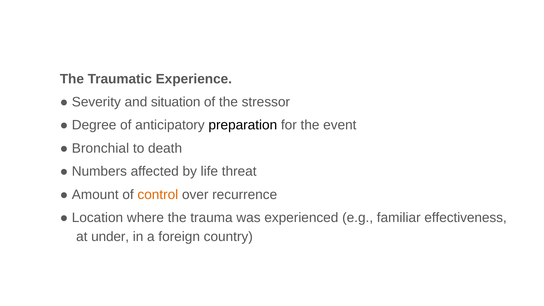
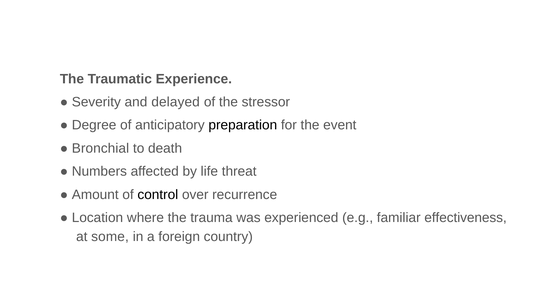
situation: situation -> delayed
control colour: orange -> black
under: under -> some
